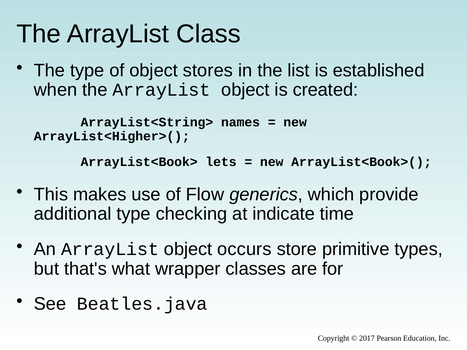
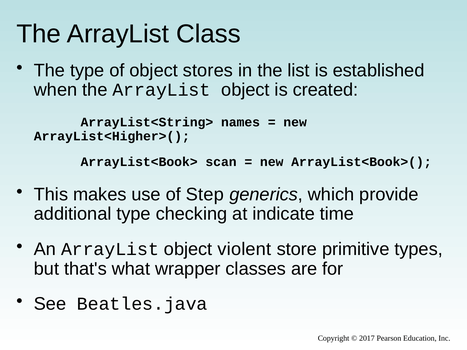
lets: lets -> scan
Flow: Flow -> Step
occurs: occurs -> violent
